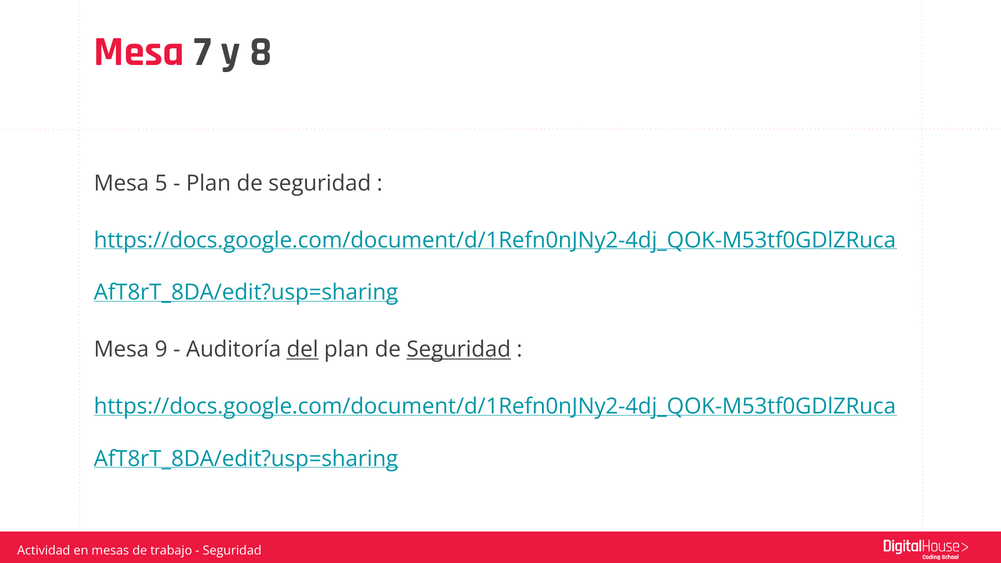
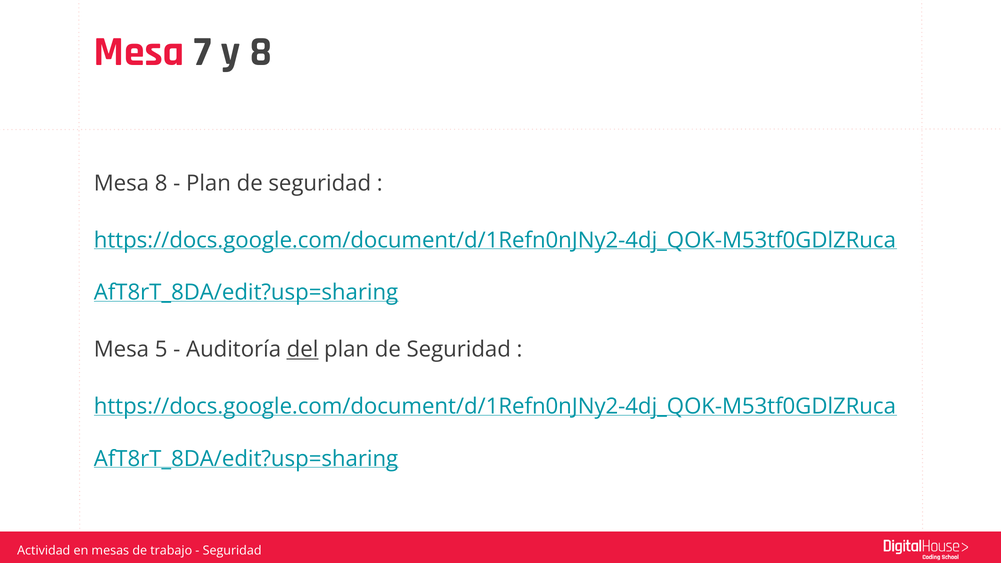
Mesa 5: 5 -> 8
9: 9 -> 5
Seguridad at (459, 350) underline: present -> none
